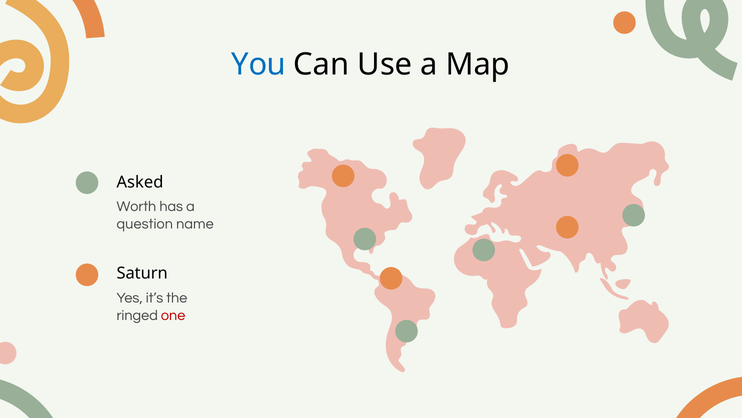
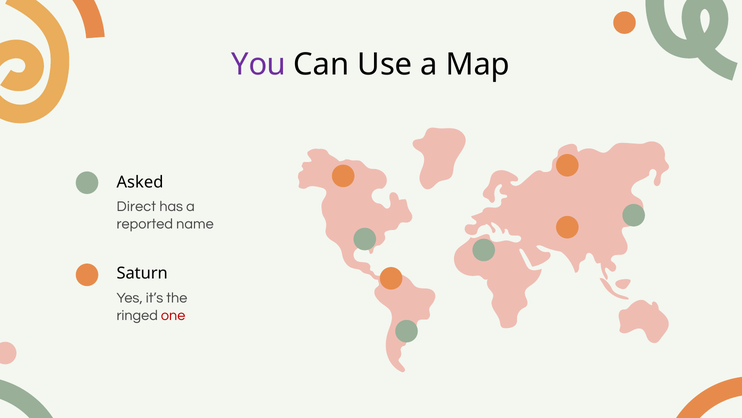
You colour: blue -> purple
Worth: Worth -> Direct
question: question -> reported
